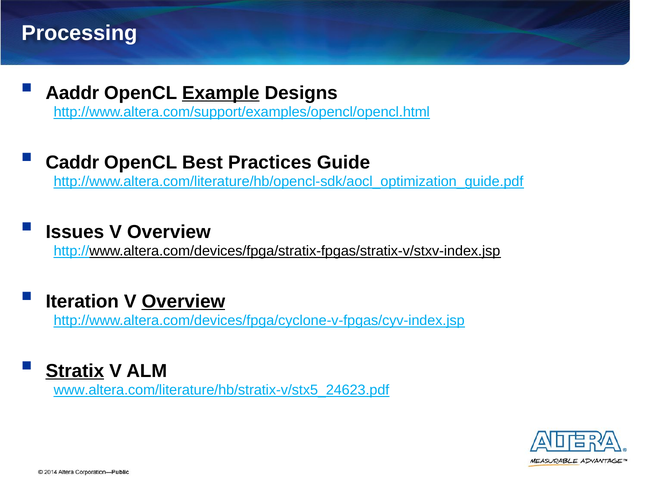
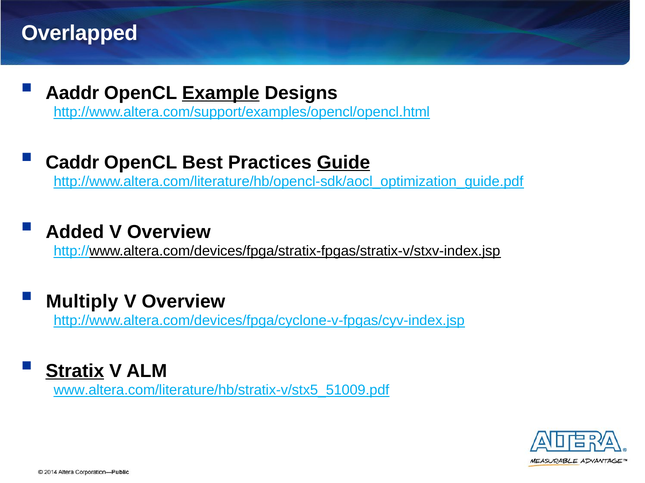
Processing: Processing -> Overlapped
Guide underline: none -> present
Issues: Issues -> Added
Iteration: Iteration -> Multiply
Overview at (183, 302) underline: present -> none
www.altera.com/literature/hb/stratix-v/stx5_24623.pdf: www.altera.com/literature/hb/stratix-v/stx5_24623.pdf -> www.altera.com/literature/hb/stratix-v/stx5_51009.pdf
